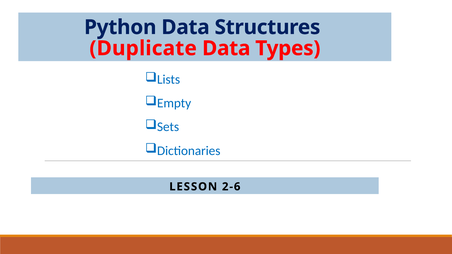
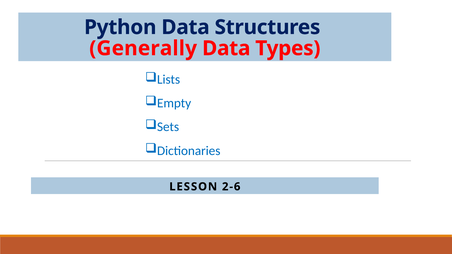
Duplicate: Duplicate -> Generally
